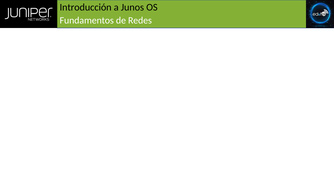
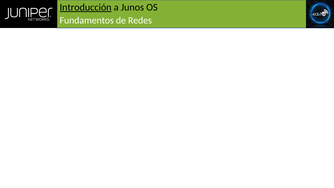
Introducción underline: none -> present
